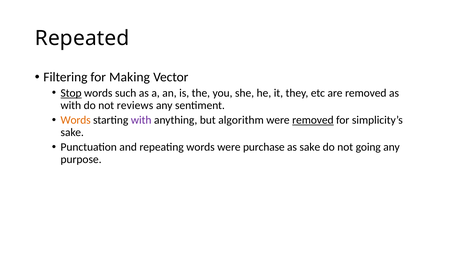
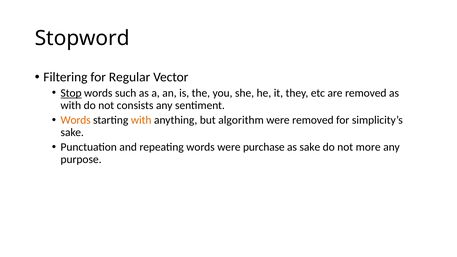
Repeated: Repeated -> Stopword
Making: Making -> Regular
reviews: reviews -> consists
with at (141, 120) colour: purple -> orange
removed at (313, 120) underline: present -> none
going: going -> more
